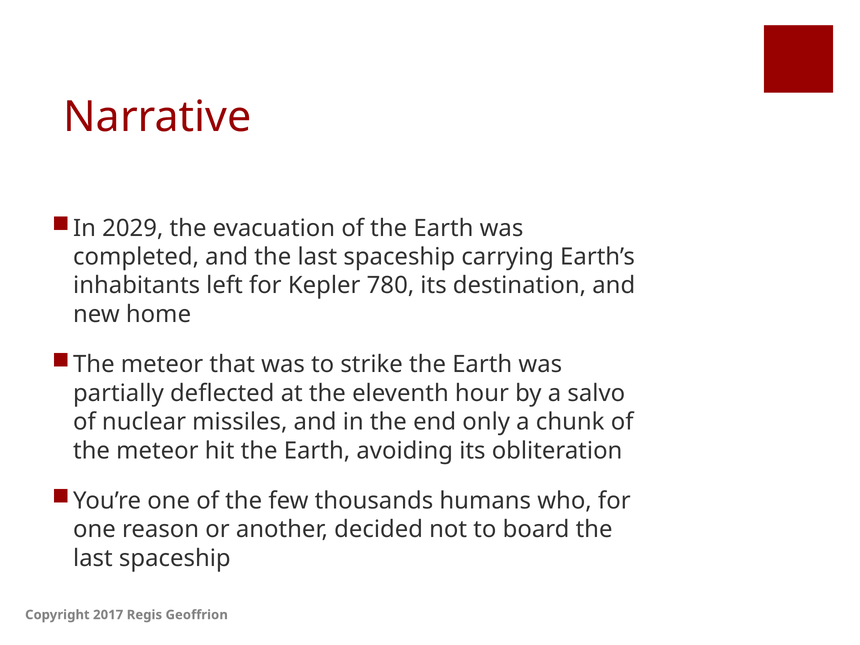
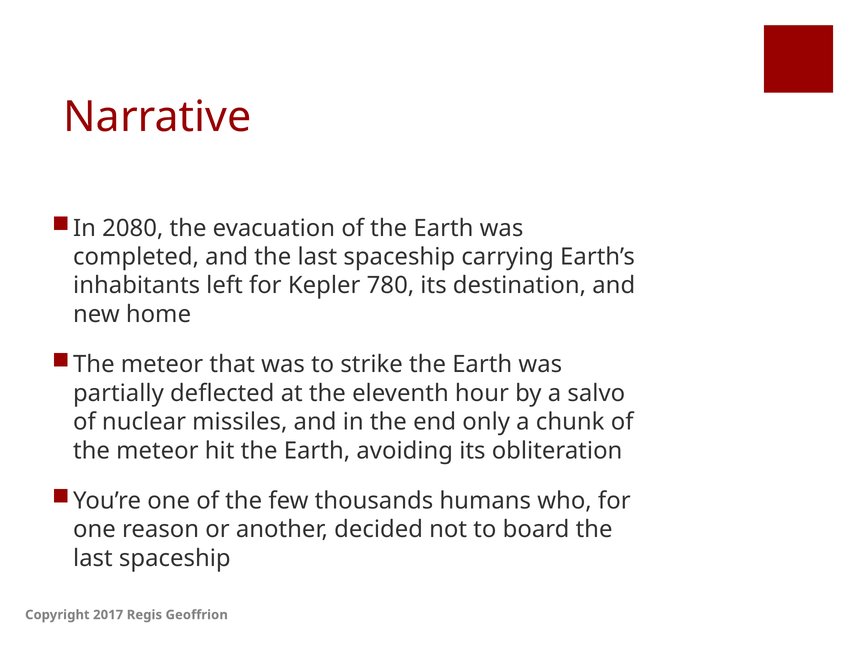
2029: 2029 -> 2080
